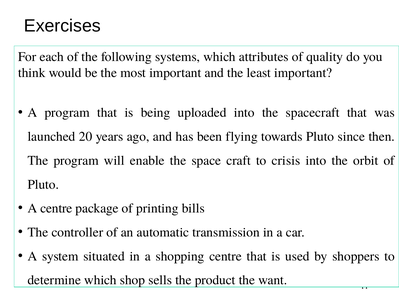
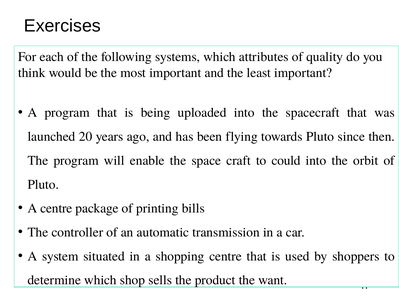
crisis: crisis -> could
